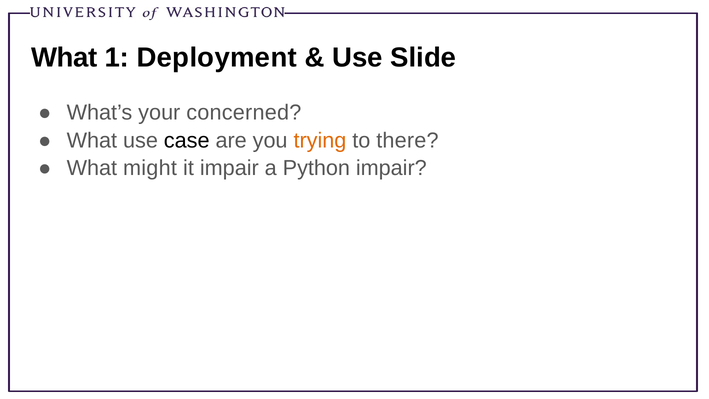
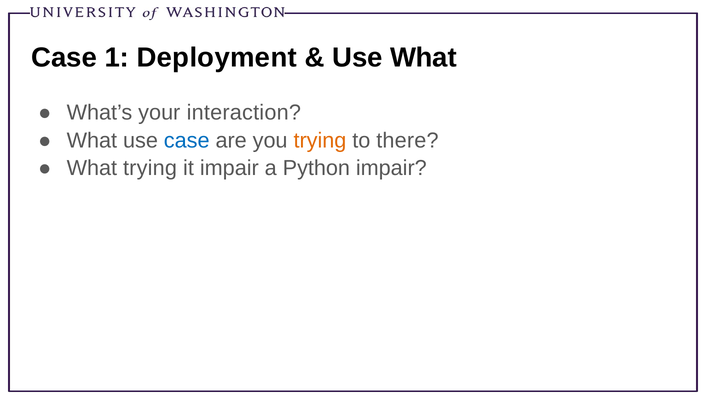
What at (64, 57): What -> Case
Use Slide: Slide -> What
concerned: concerned -> interaction
case at (187, 140) colour: black -> blue
What might: might -> trying
